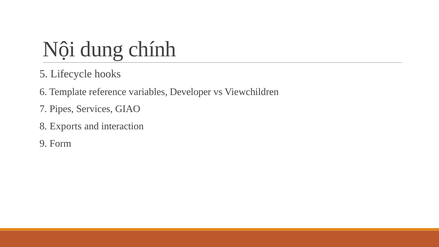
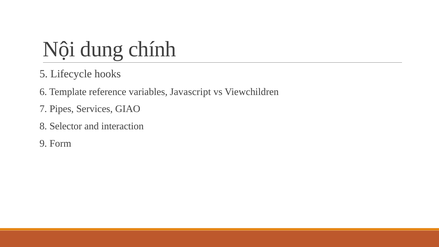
Developer: Developer -> Javascript
Exports: Exports -> Selector
